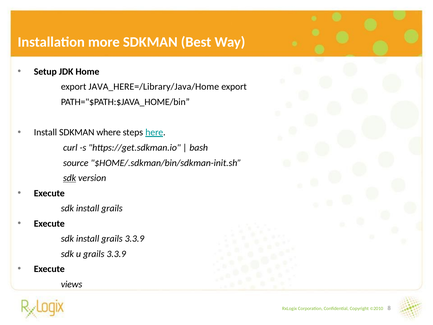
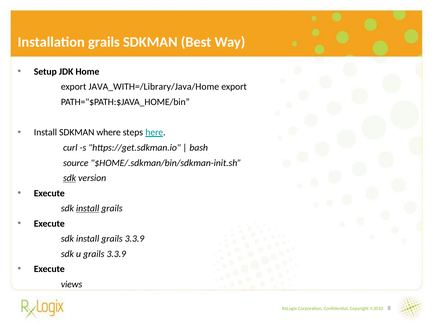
Installation more: more -> grails
JAVA_HERE=/Library/Java/Home: JAVA_HERE=/Library/Java/Home -> JAVA_WITH=/Library/Java/Home
install at (88, 208) underline: none -> present
